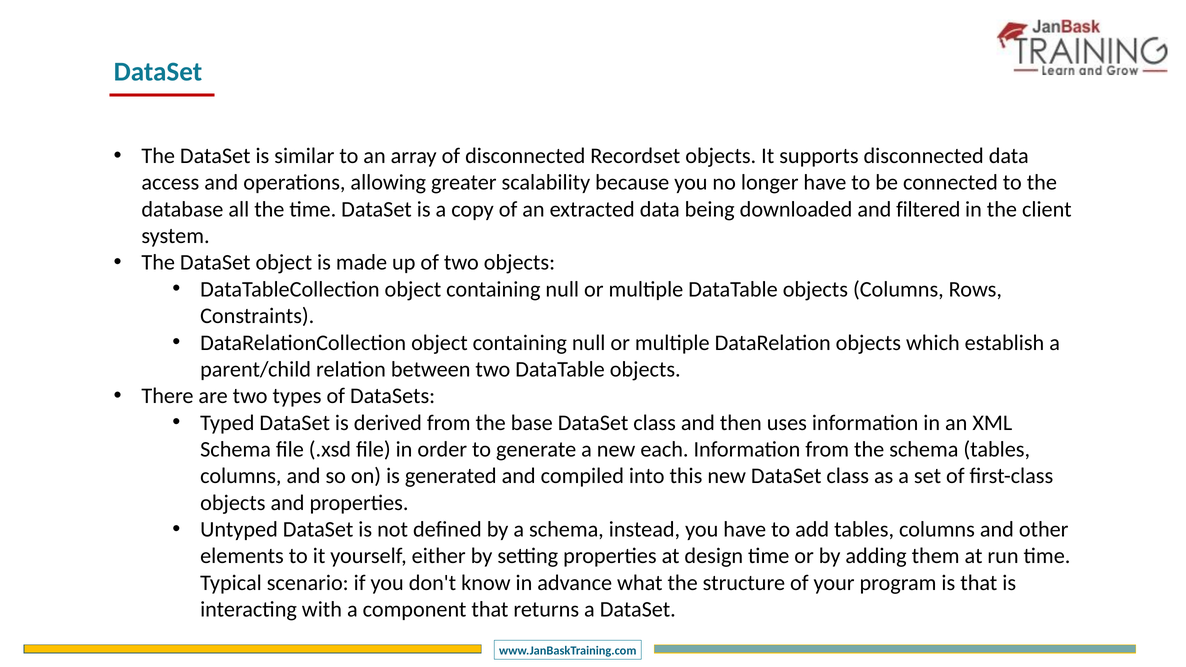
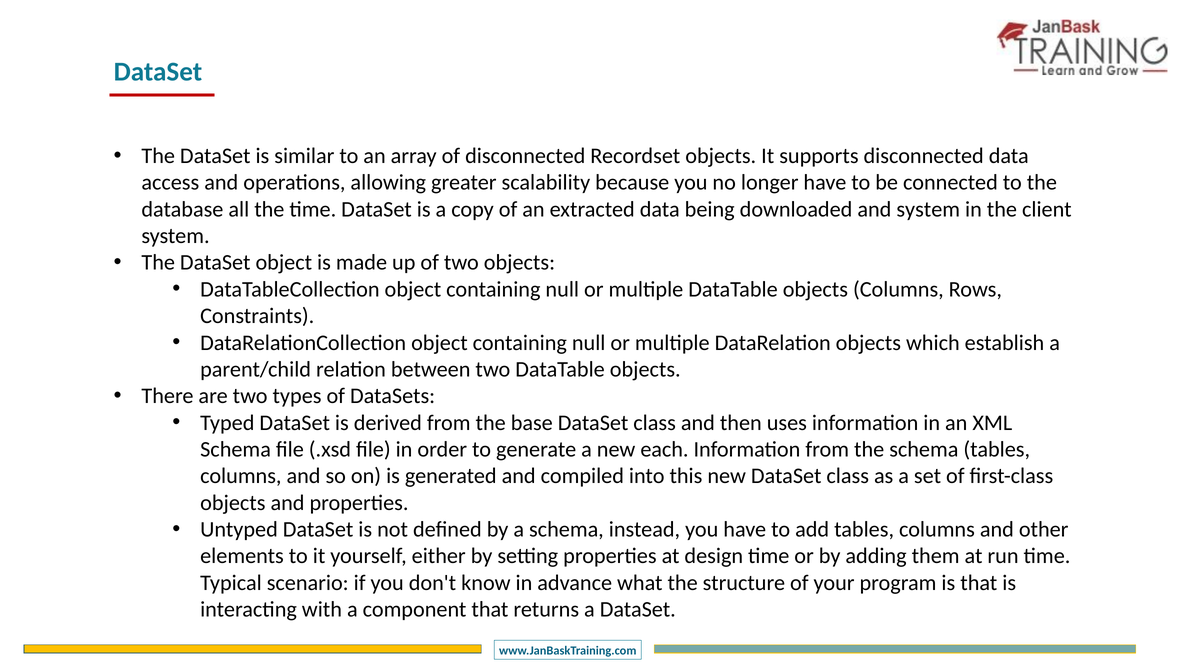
and filtered: filtered -> system
